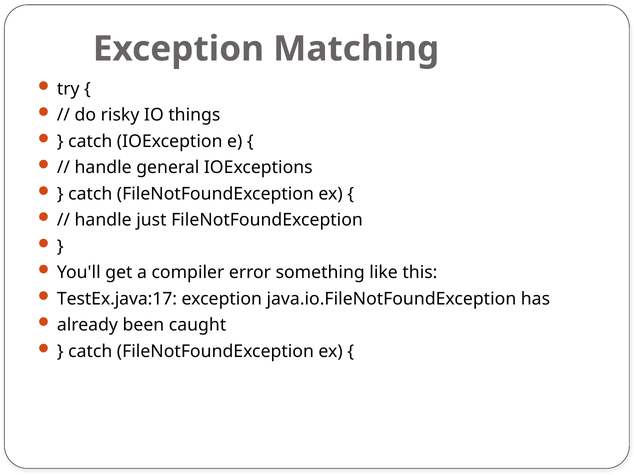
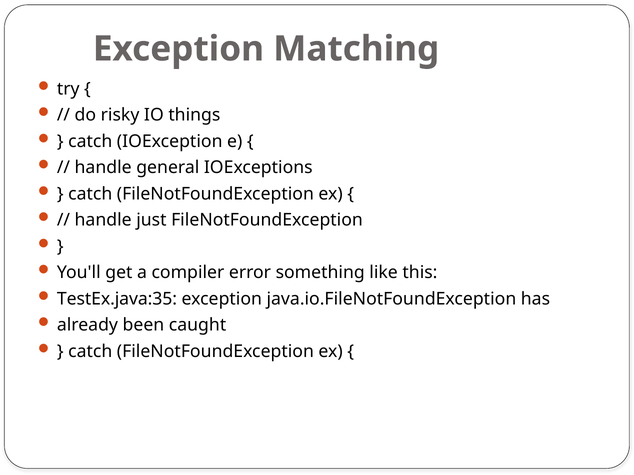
TestEx.java:17: TestEx.java:17 -> TestEx.java:35
